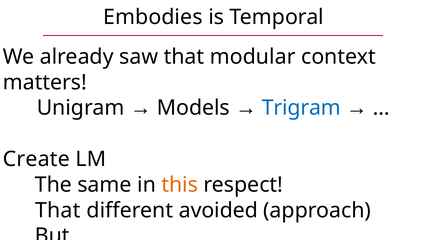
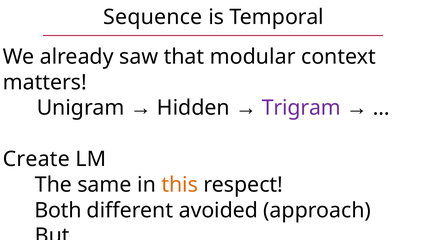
Embodies: Embodies -> Sequence
Models: Models -> Hidden
Trigram colour: blue -> purple
That at (58, 211): That -> Both
